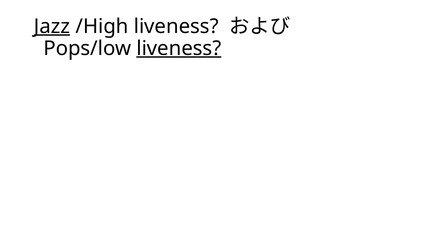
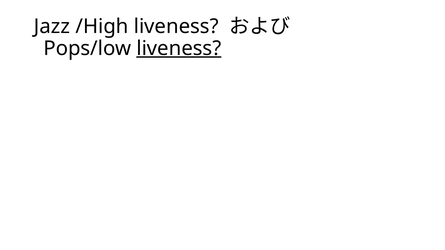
Jazz underline: present -> none
